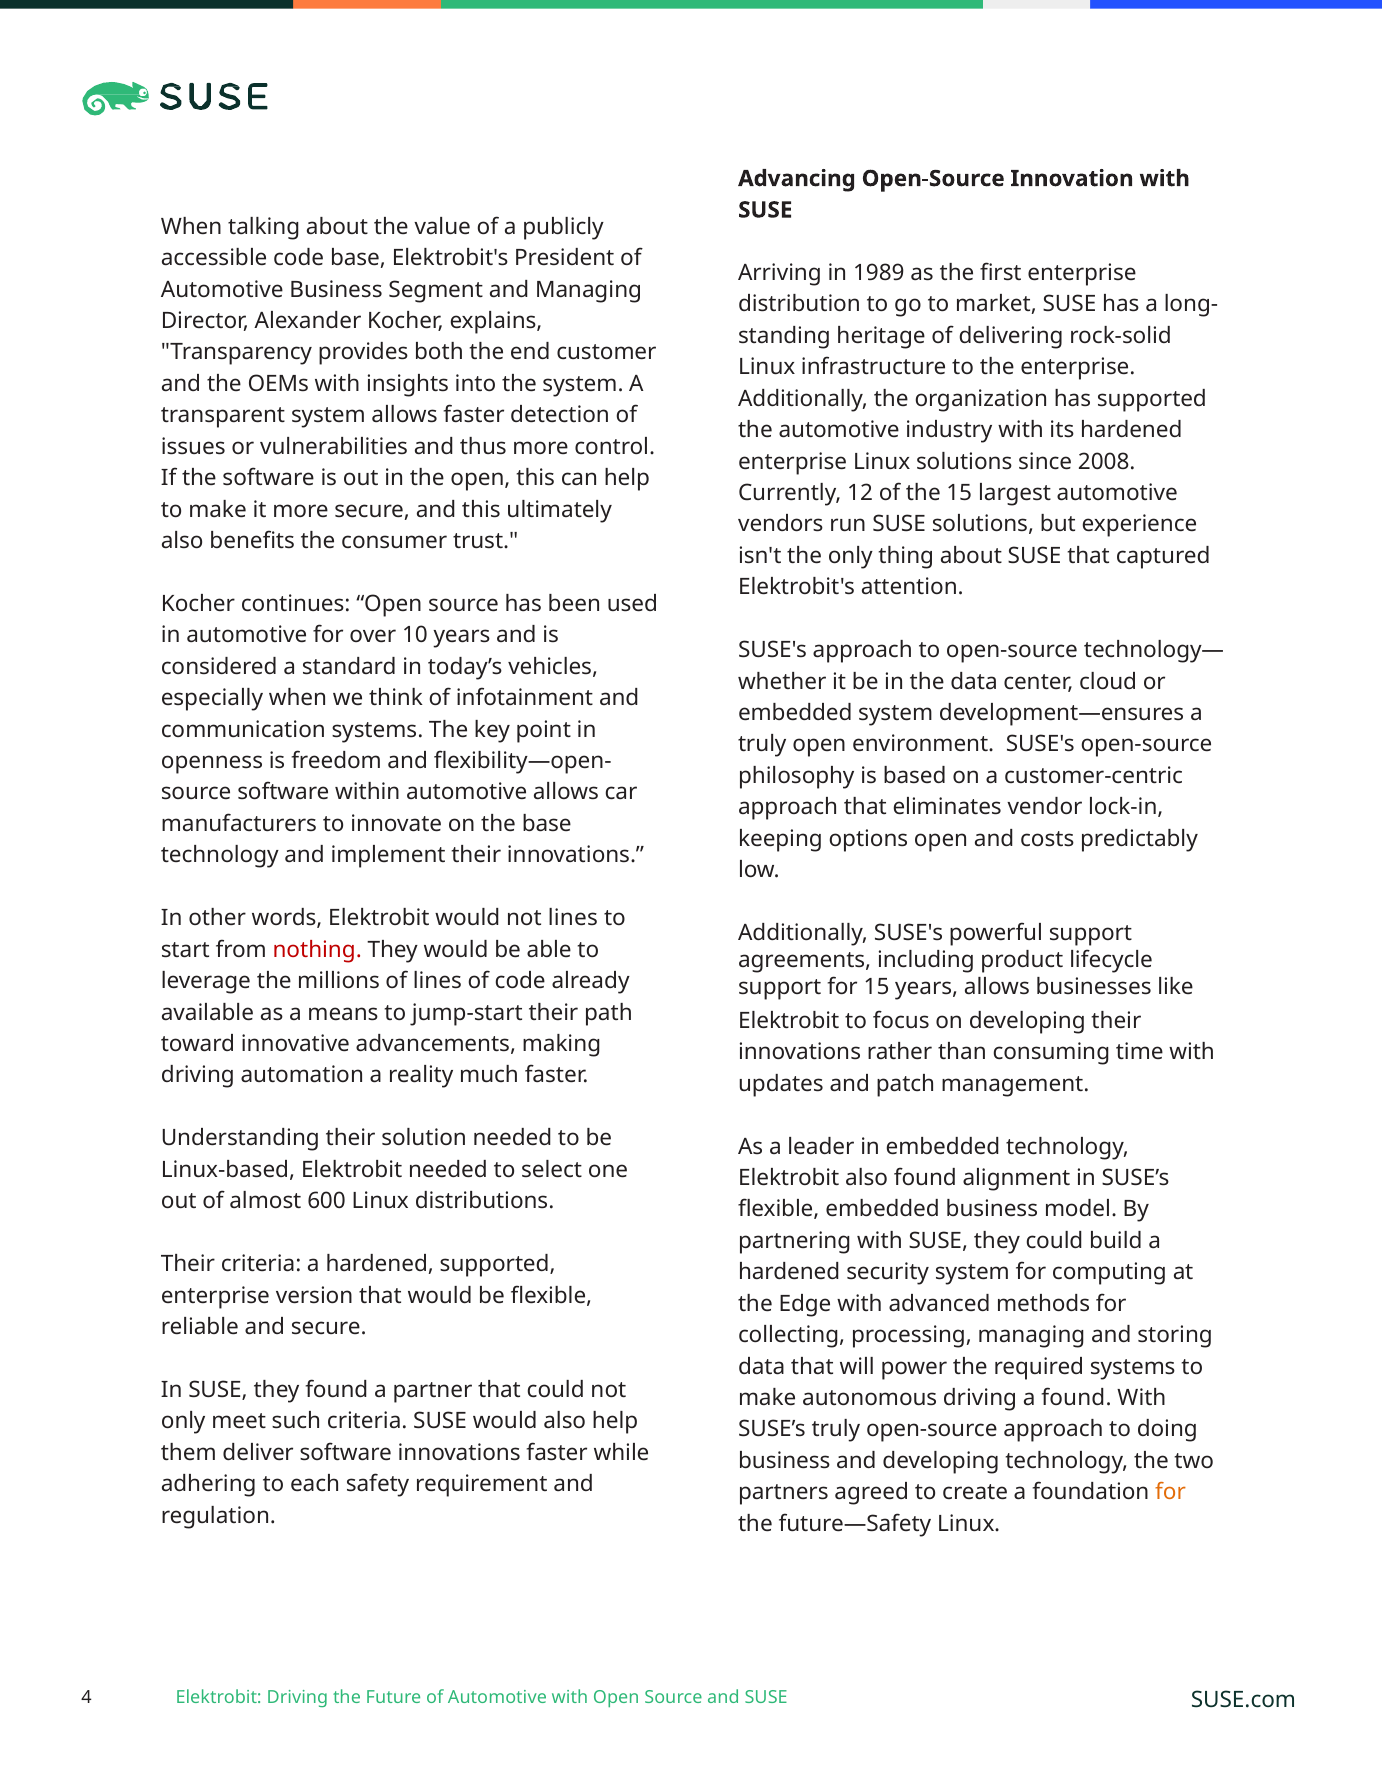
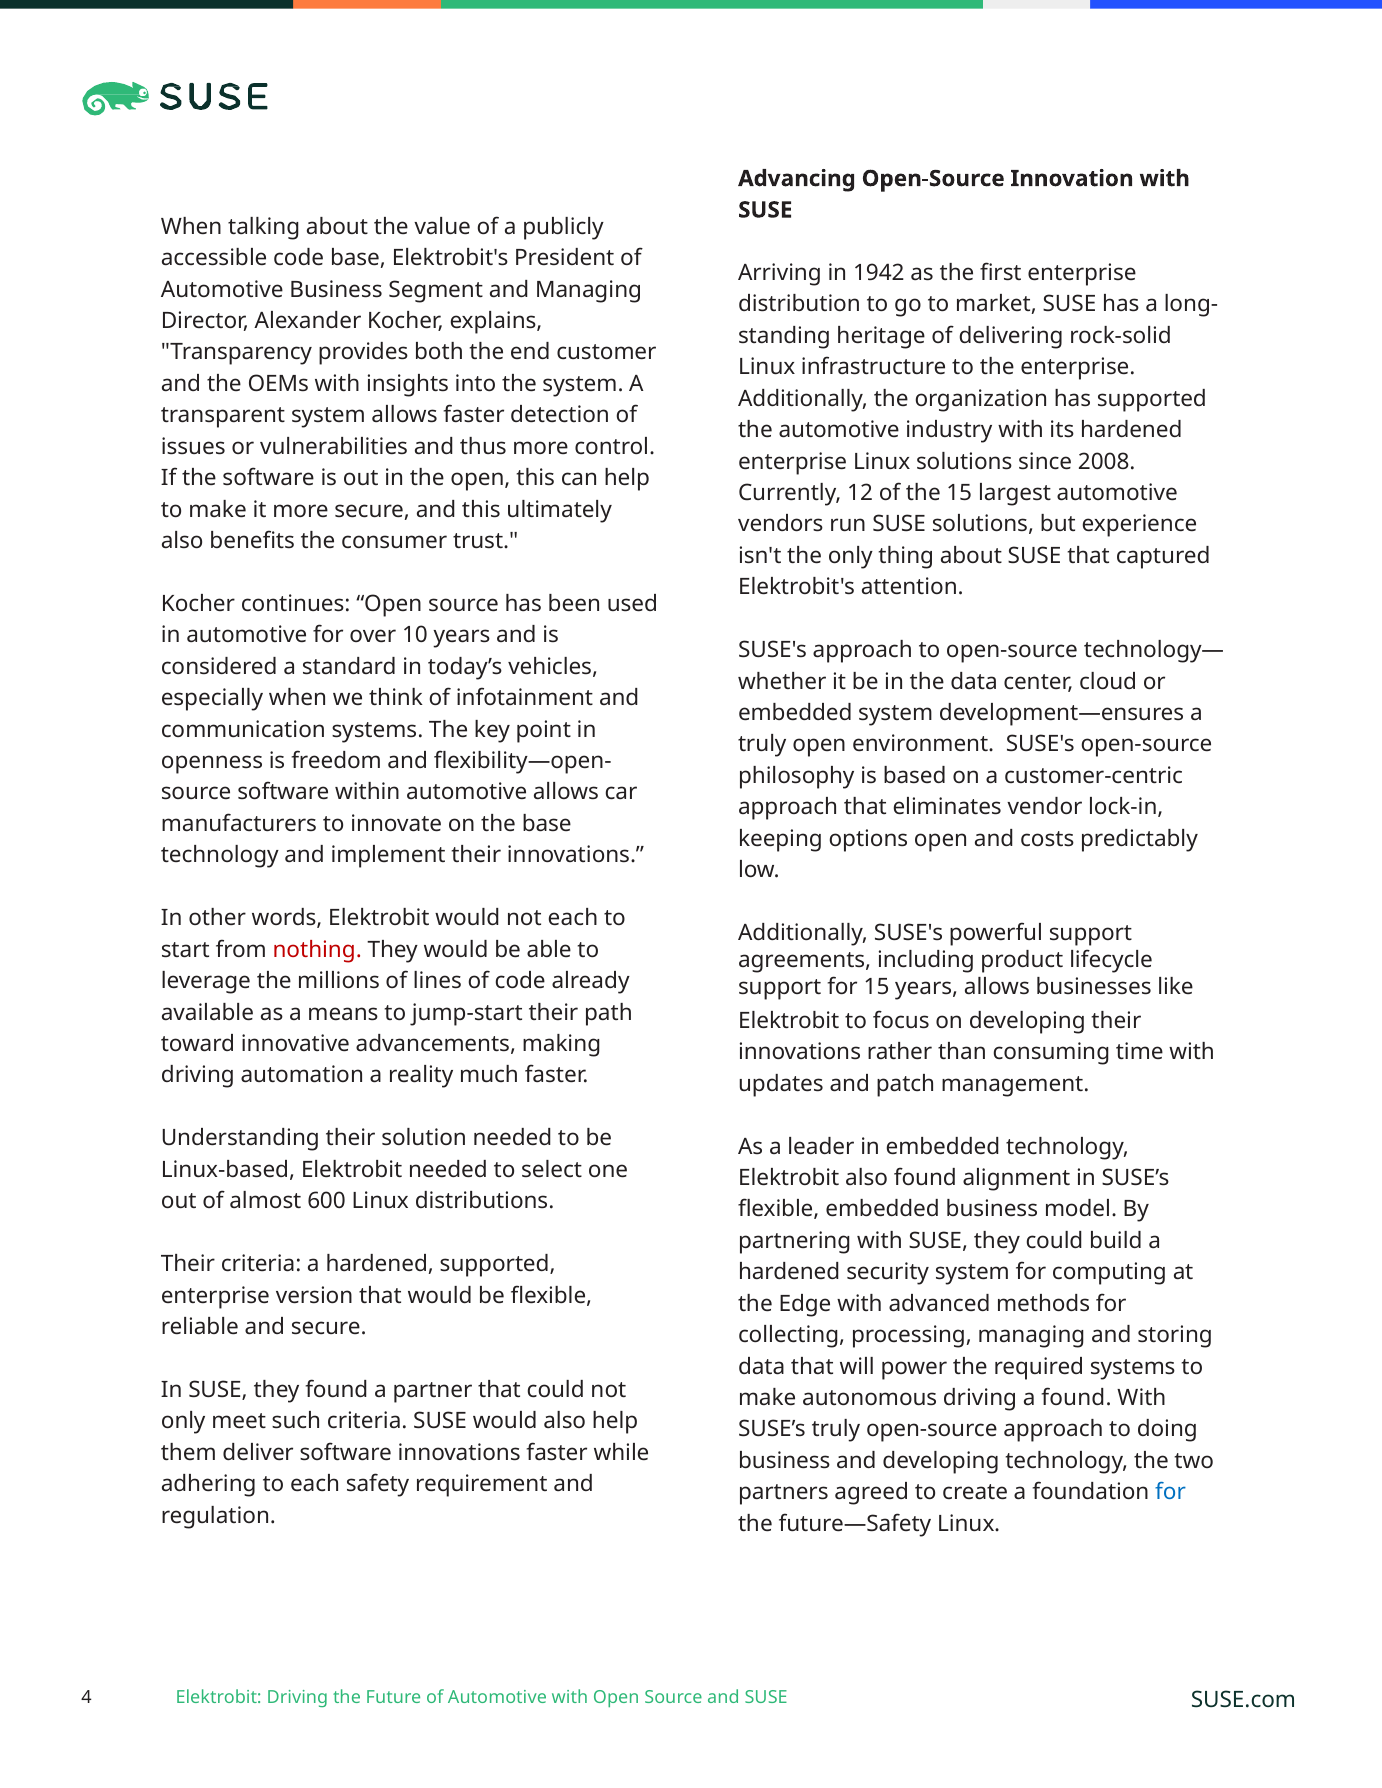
1989: 1989 -> 1942
not lines: lines -> each
for at (1171, 1493) colour: orange -> blue
